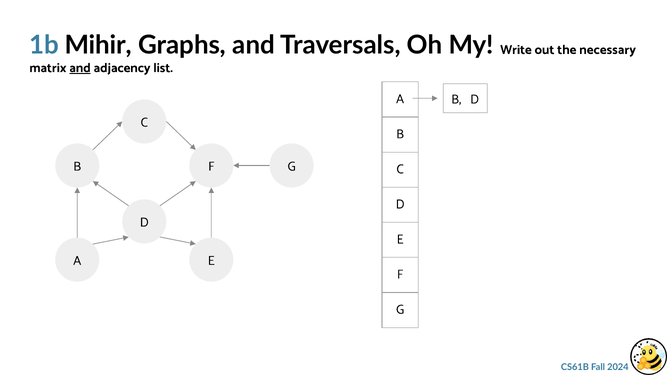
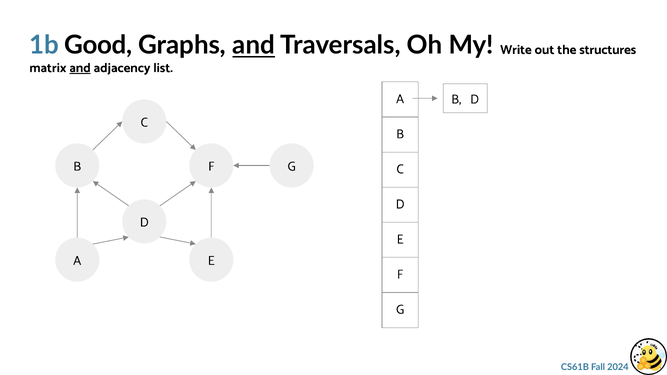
Mihir: Mihir -> Good
and at (254, 45) underline: none -> present
necessary: necessary -> structures
